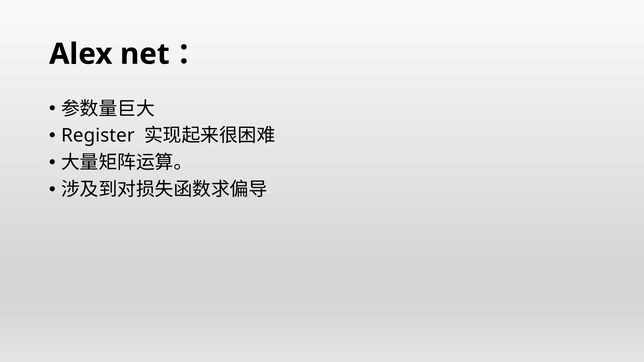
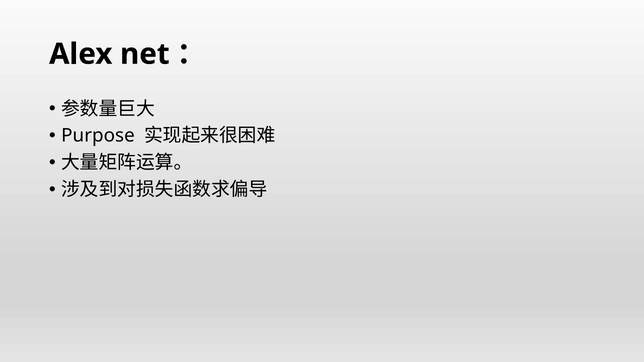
Register: Register -> Purpose
